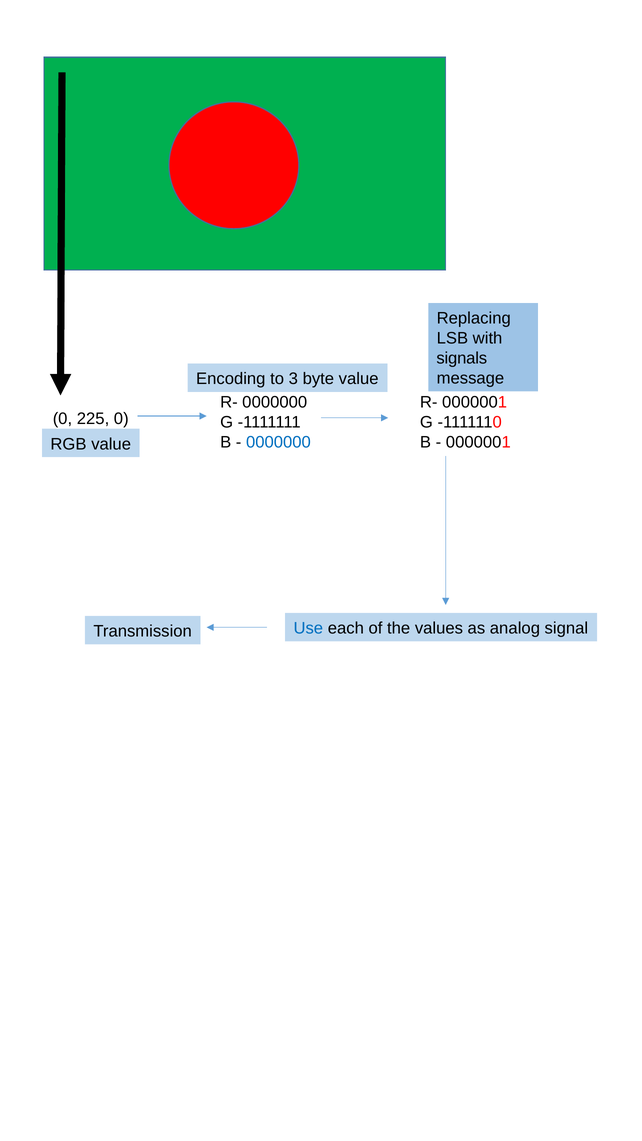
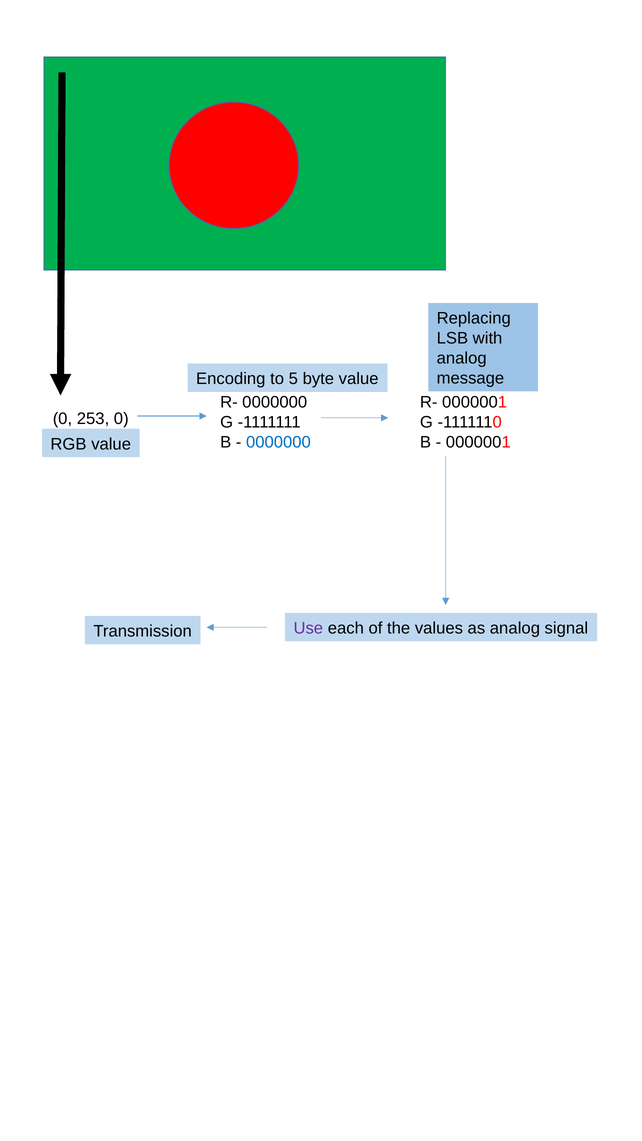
signals at (462, 358): signals -> analog
3: 3 -> 5
225: 225 -> 253
Use colour: blue -> purple
